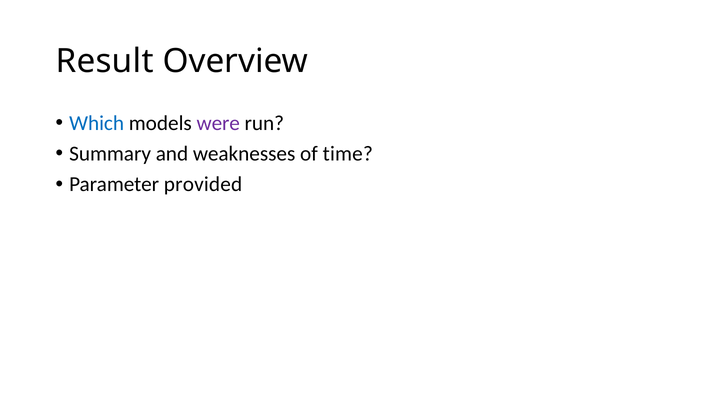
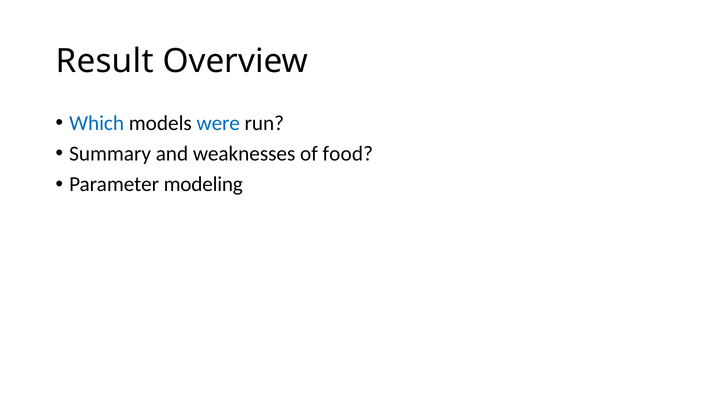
were colour: purple -> blue
time: time -> food
provided: provided -> modeling
